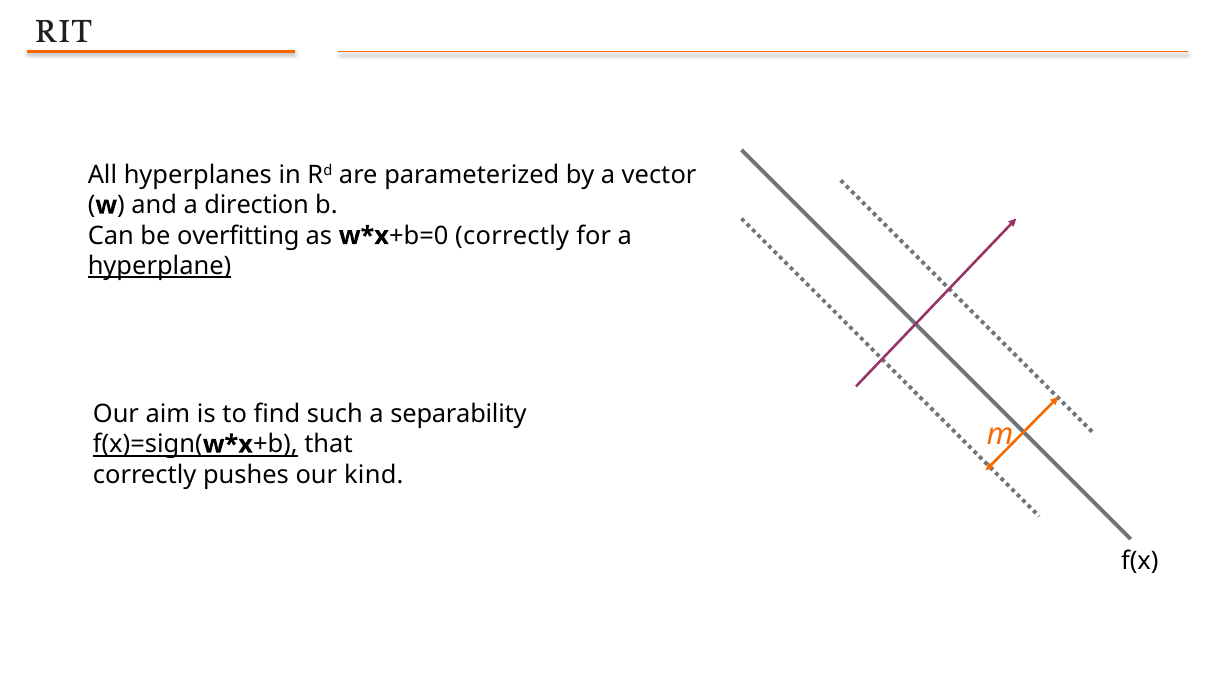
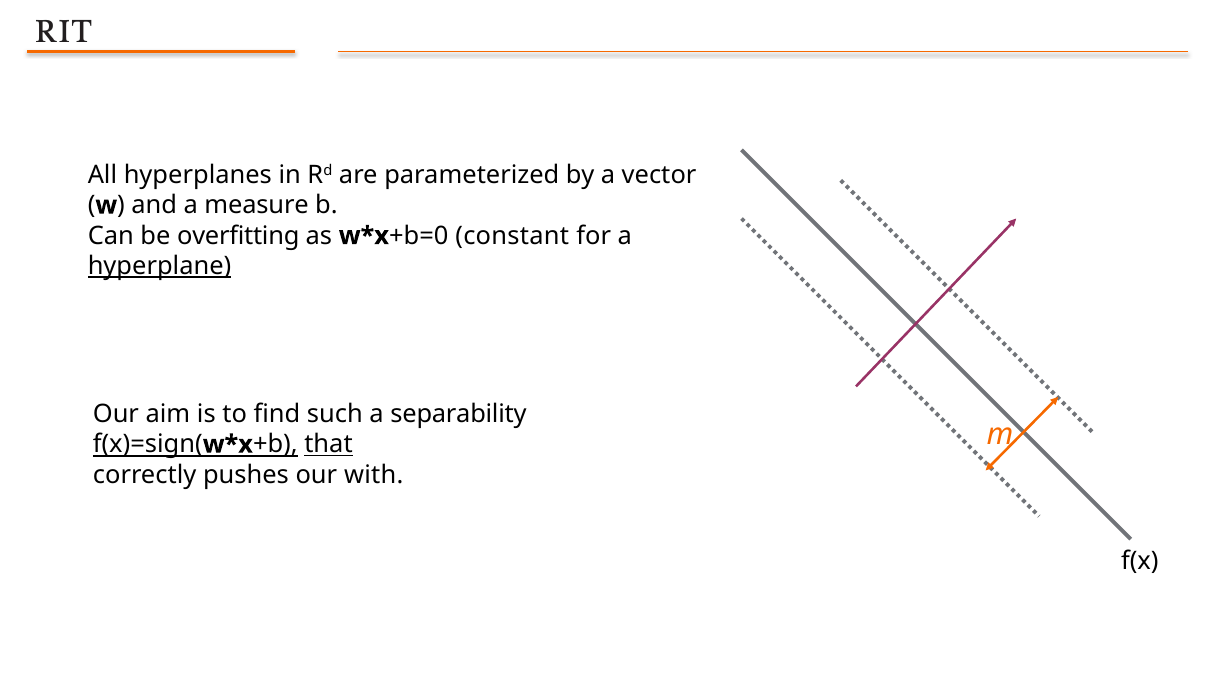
direction: direction -> measure
correctly at (512, 236): correctly -> constant
that underline: none -> present
kind: kind -> with
